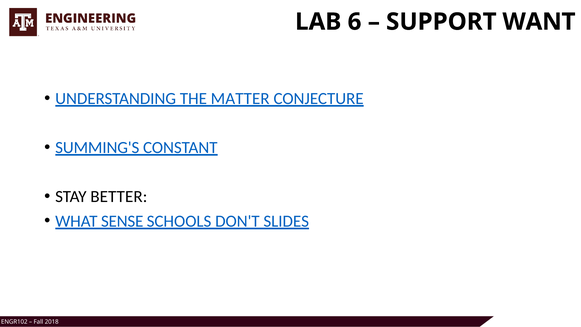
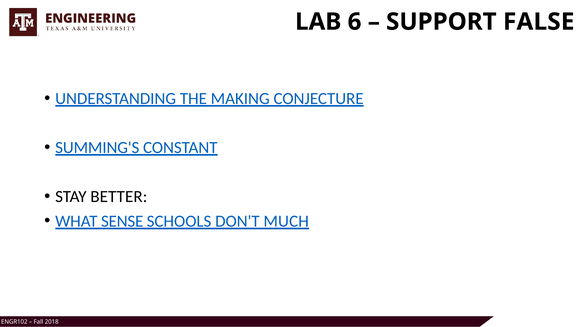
WANT: WANT -> FALSE
MATTER: MATTER -> MAKING
SLIDES: SLIDES -> MUCH
